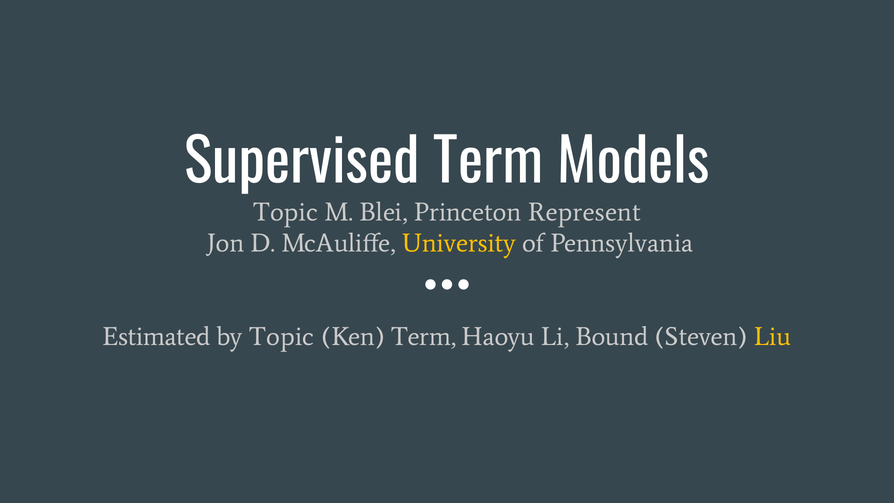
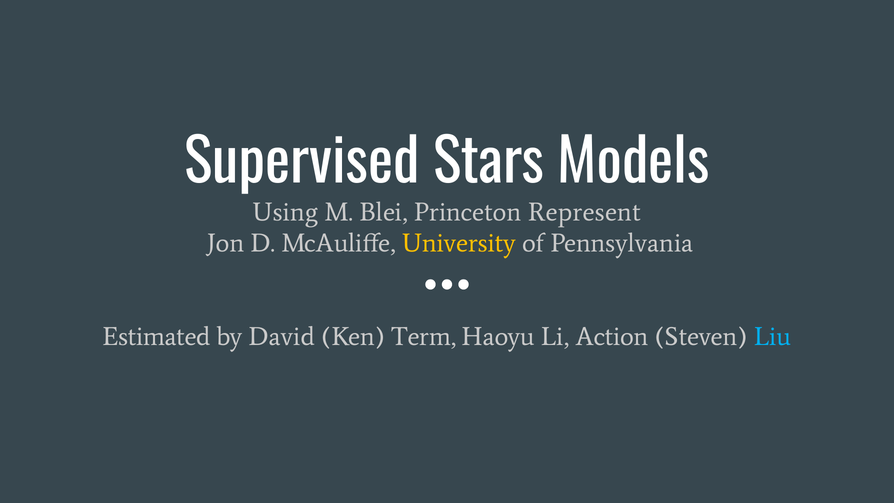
Supervised Term: Term -> Stars
Topic at (285, 212): Topic -> Using
by Topic: Topic -> David
Bound: Bound -> Action
Liu colour: yellow -> light blue
